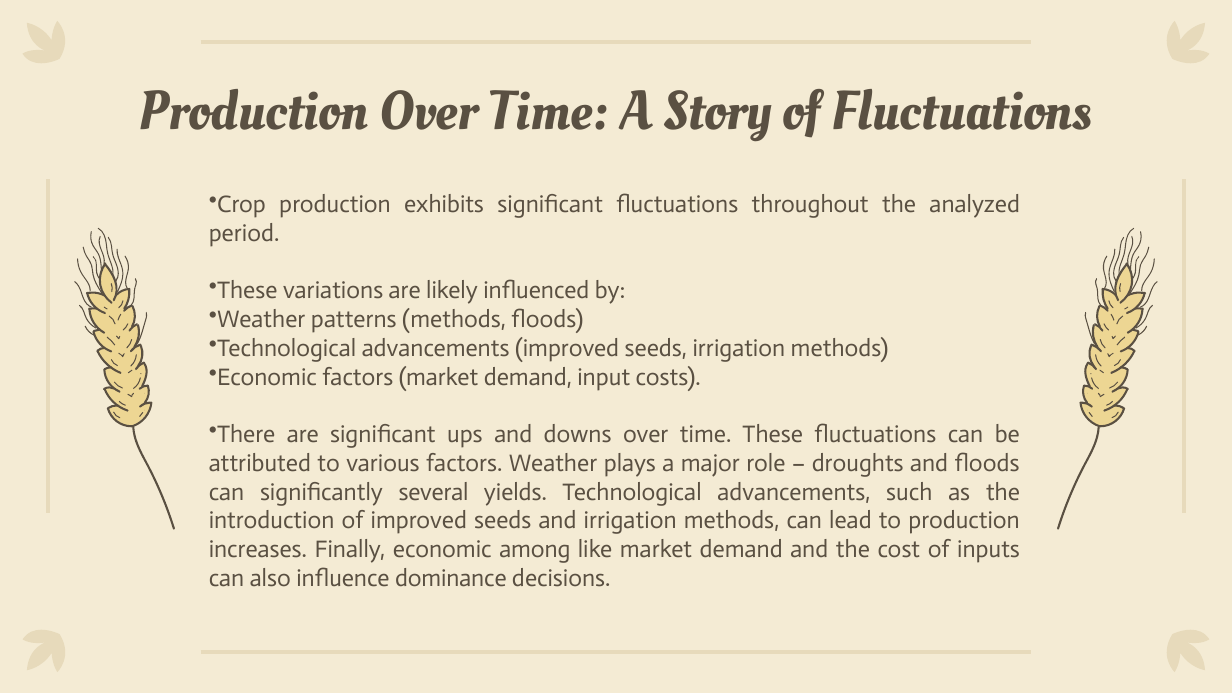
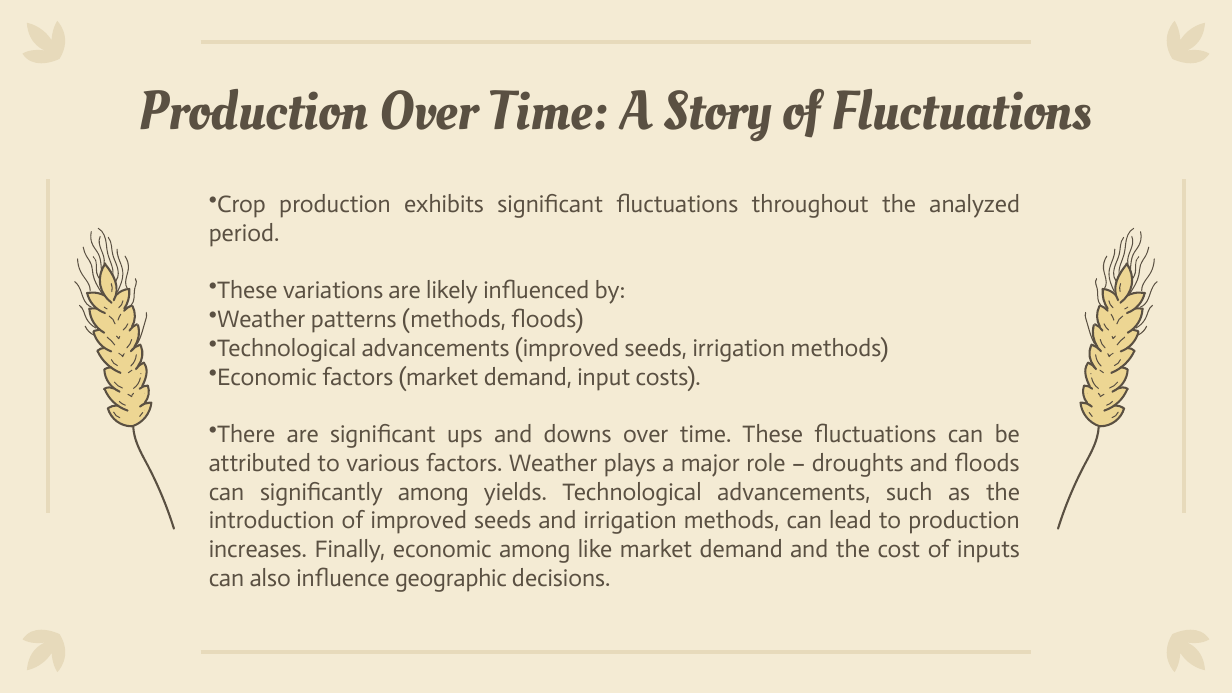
significantly several: several -> among
dominance: dominance -> geographic
